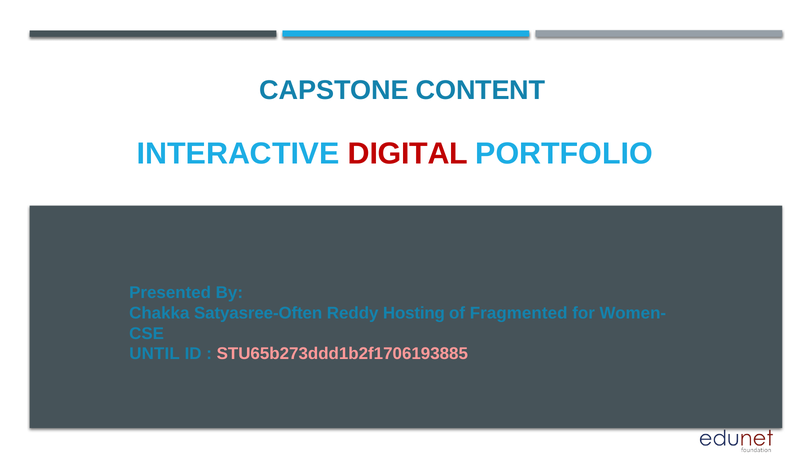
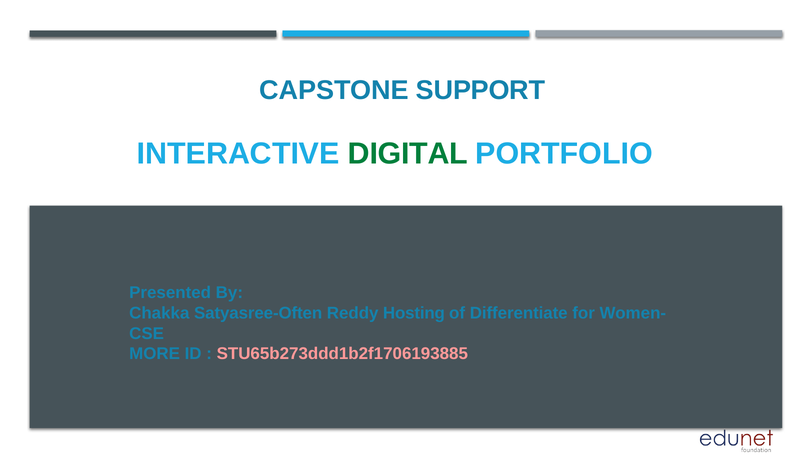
CONTENT: CONTENT -> SUPPORT
DIGITAL colour: red -> green
Fragmented: Fragmented -> Differentiate
UNTIL: UNTIL -> MORE
